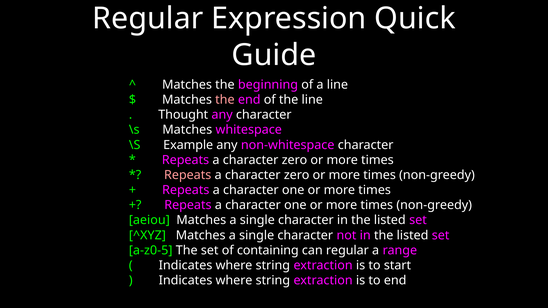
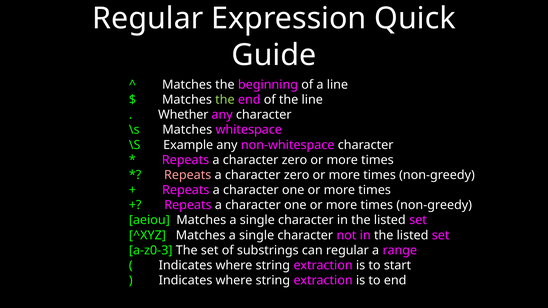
the at (225, 100) colour: pink -> light green
Thought: Thought -> Whether
a-z0-5: a-z0-5 -> a-z0-3
containing: containing -> substrings
